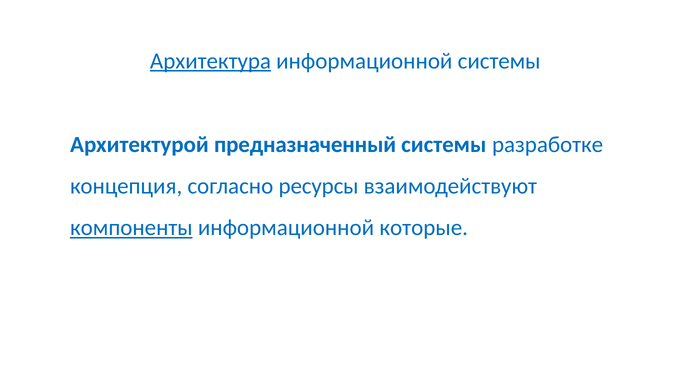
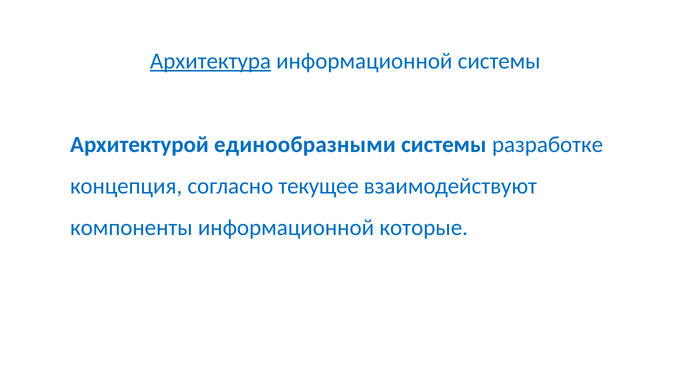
предназначенный: предназначенный -> единообразными
ресурсы: ресурсы -> текущее
компоненты underline: present -> none
